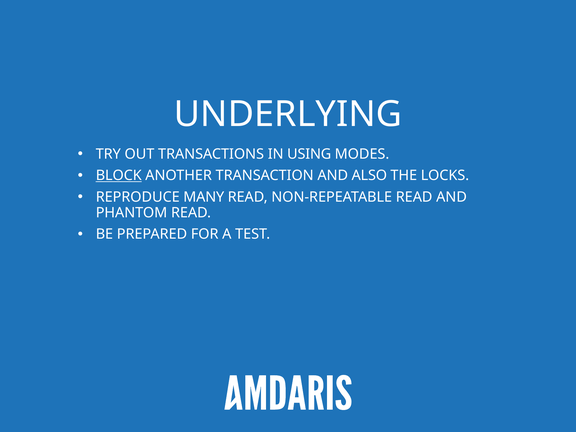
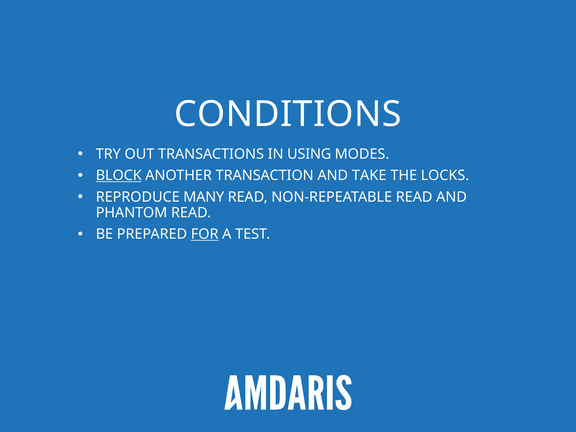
UNDERLYING: UNDERLYING -> CONDITIONS
ALSO: ALSO -> TAKE
FOR underline: none -> present
